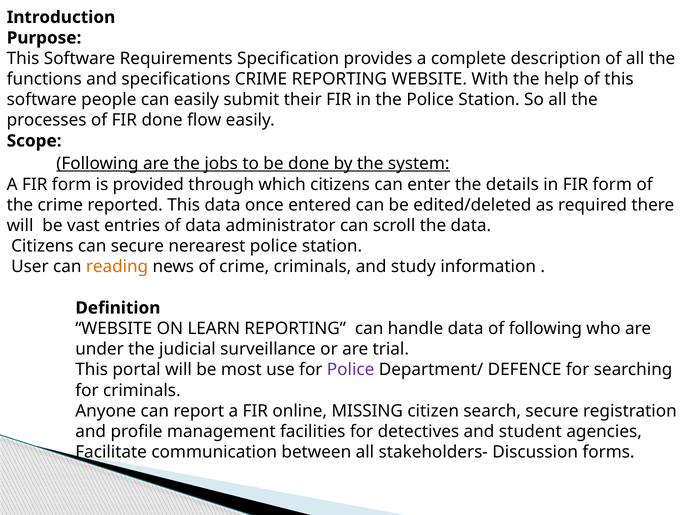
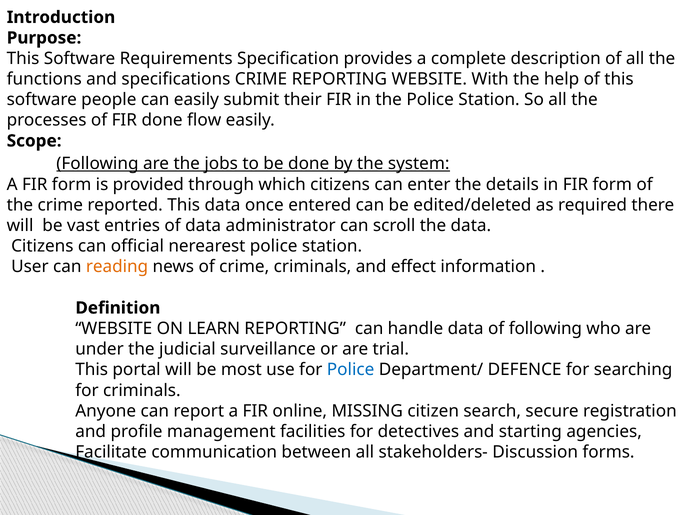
can secure: secure -> official
study: study -> effect
Police at (351, 369) colour: purple -> blue
student: student -> starting
